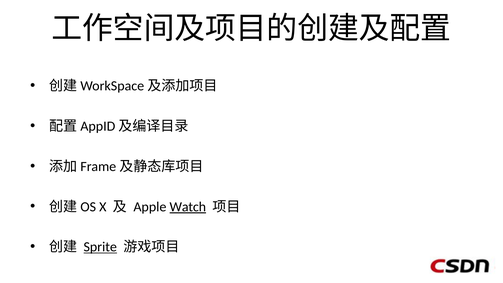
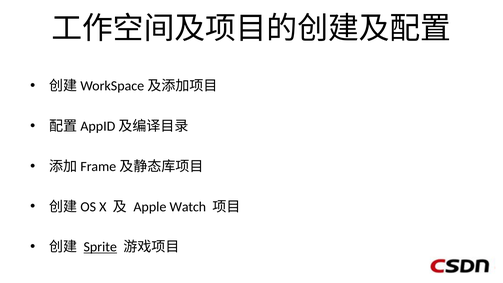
Watch underline: present -> none
